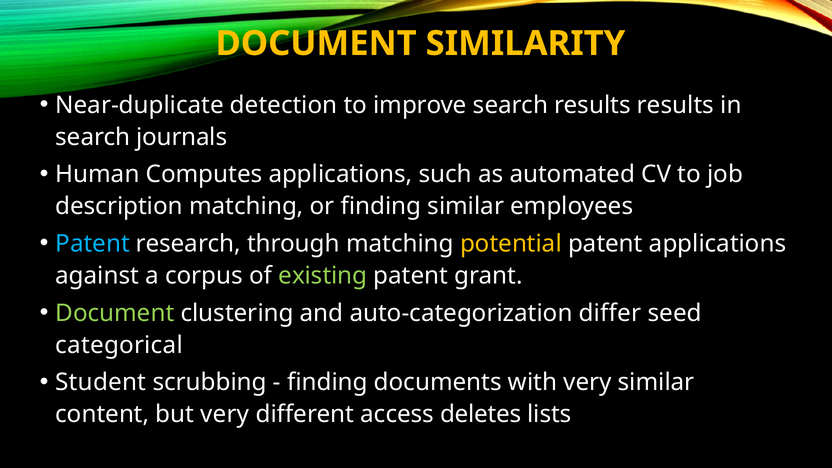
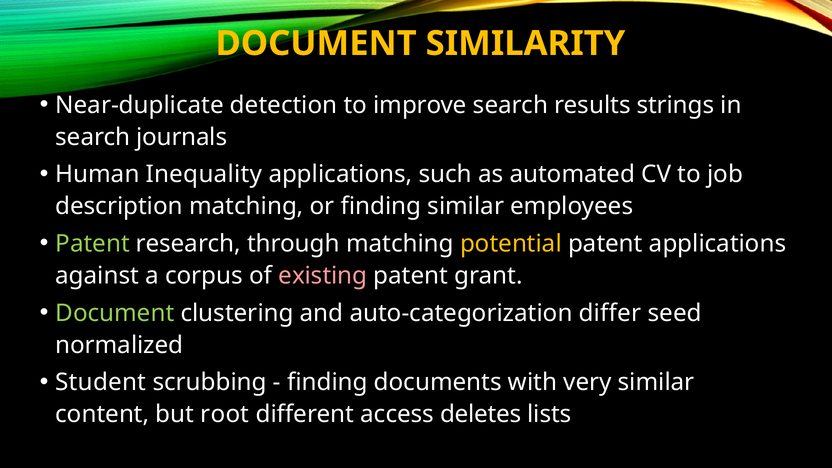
results results: results -> strings
Computes: Computes -> Inequality
Patent at (93, 244) colour: light blue -> light green
existing colour: light green -> pink
categorical: categorical -> normalized
but very: very -> root
